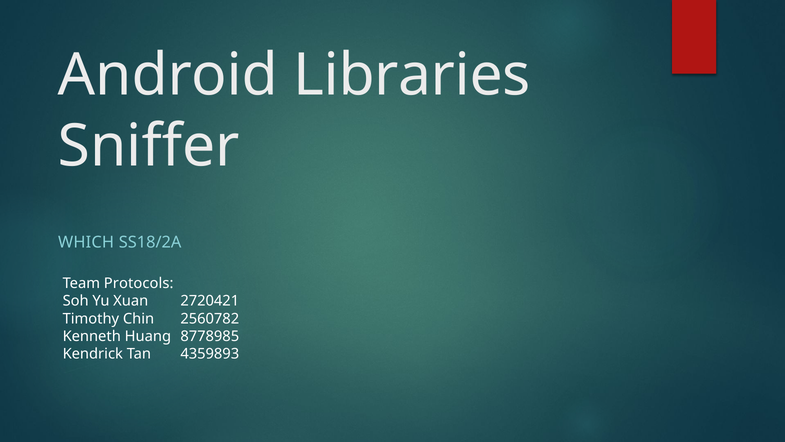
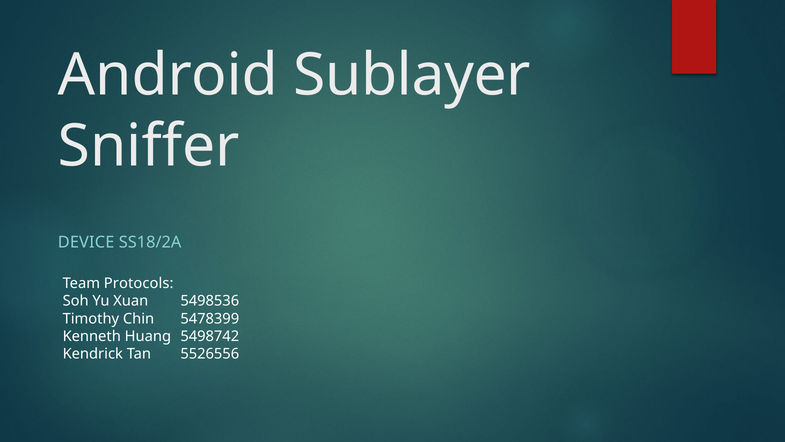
Libraries: Libraries -> Sublayer
WHICH: WHICH -> DEVICE
2720421: 2720421 -> 5498536
2560782: 2560782 -> 5478399
8778985: 8778985 -> 5498742
4359893: 4359893 -> 5526556
